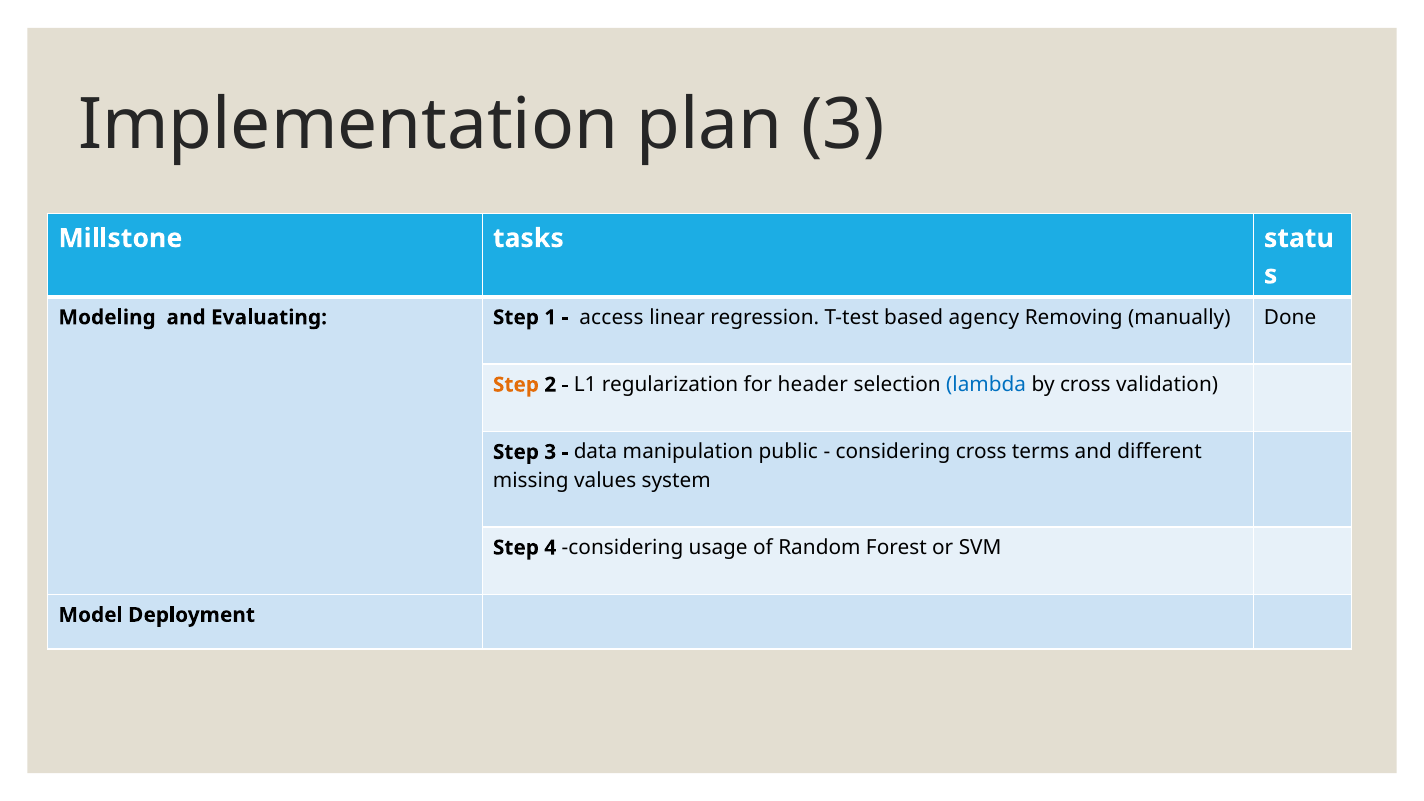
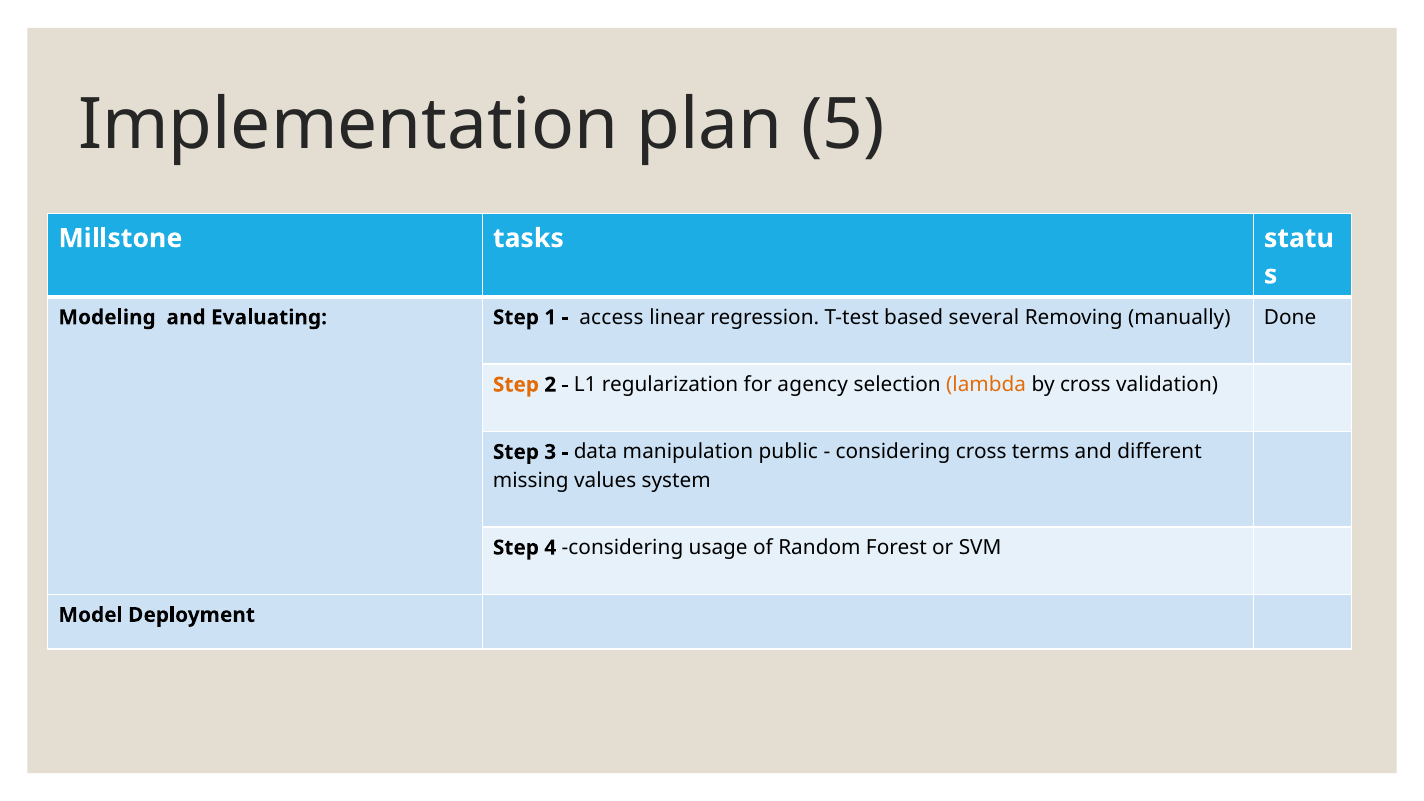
plan 3: 3 -> 5
agency: agency -> several
header: header -> agency
lambda colour: blue -> orange
